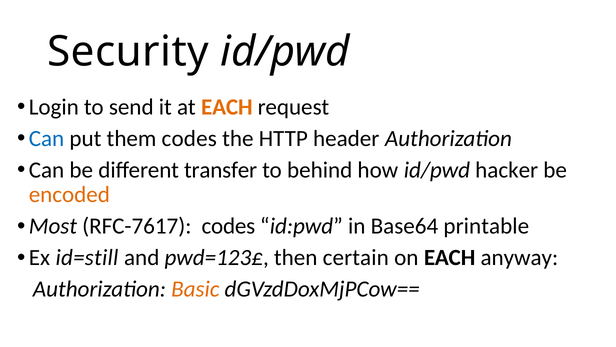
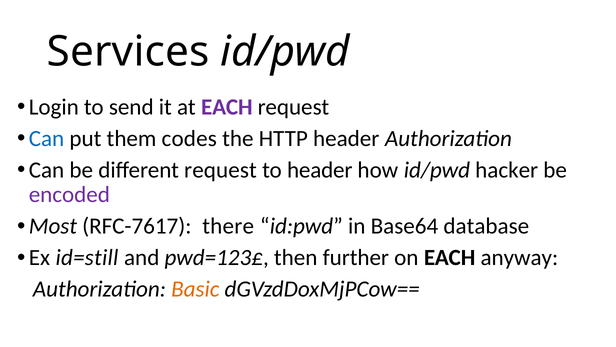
Security: Security -> Services
EACH at (227, 107) colour: orange -> purple
different transfer: transfer -> request
to behind: behind -> header
encoded colour: orange -> purple
RFC-7617 codes: codes -> there
printable: printable -> database
certain: certain -> further
